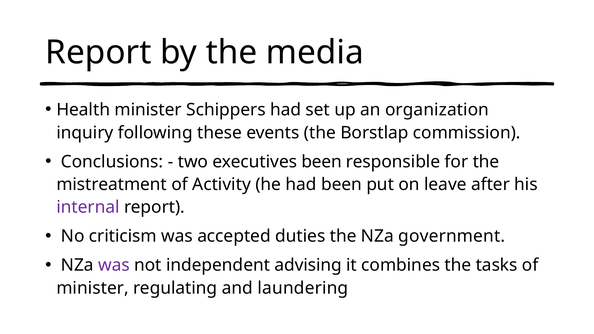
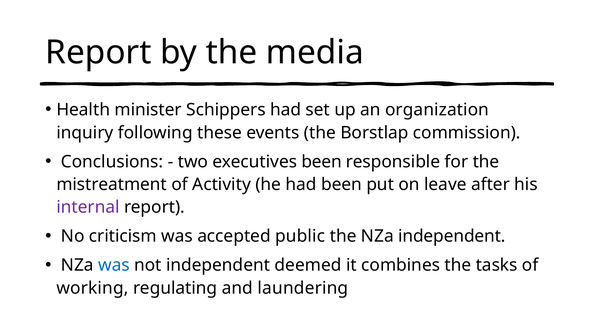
duties: duties -> public
NZa government: government -> independent
was at (114, 265) colour: purple -> blue
advising: advising -> deemed
minister at (93, 288): minister -> working
